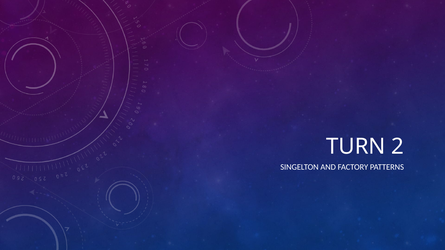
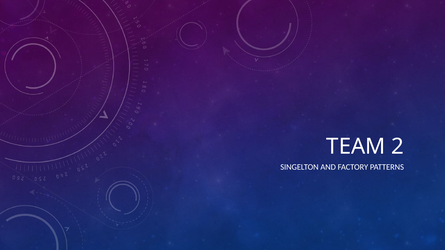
TURN: TURN -> TEAM
